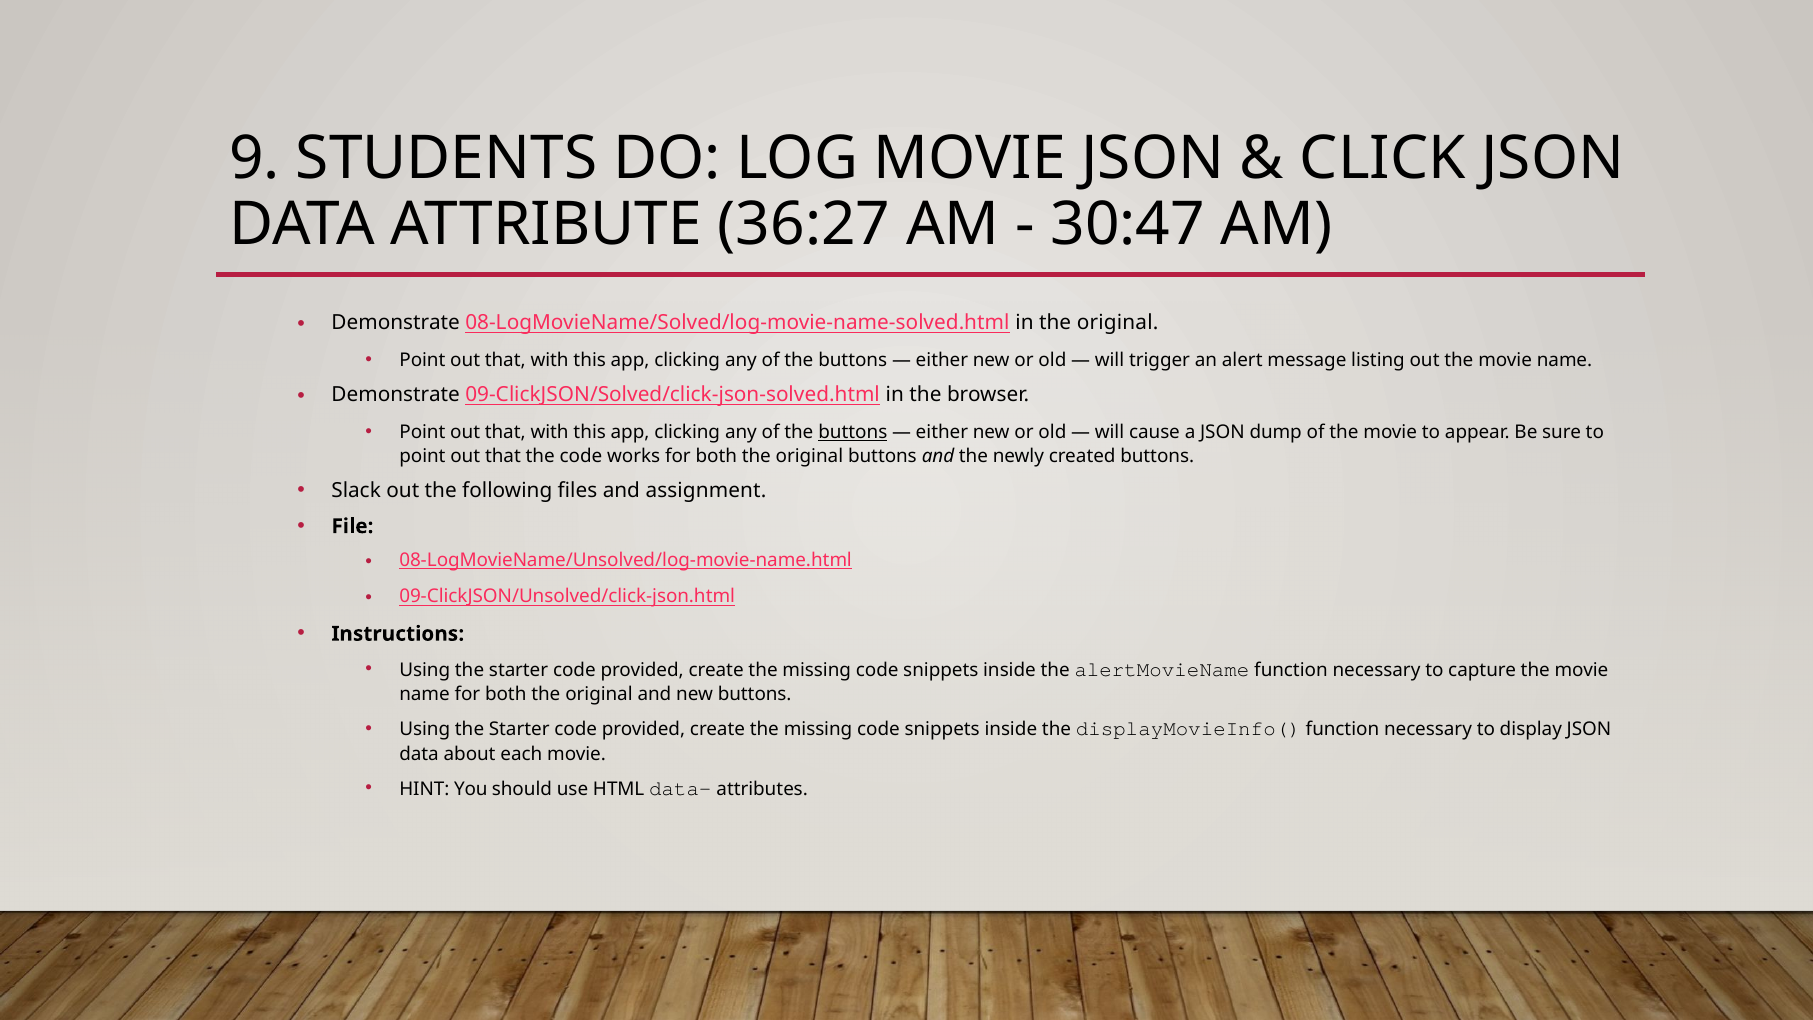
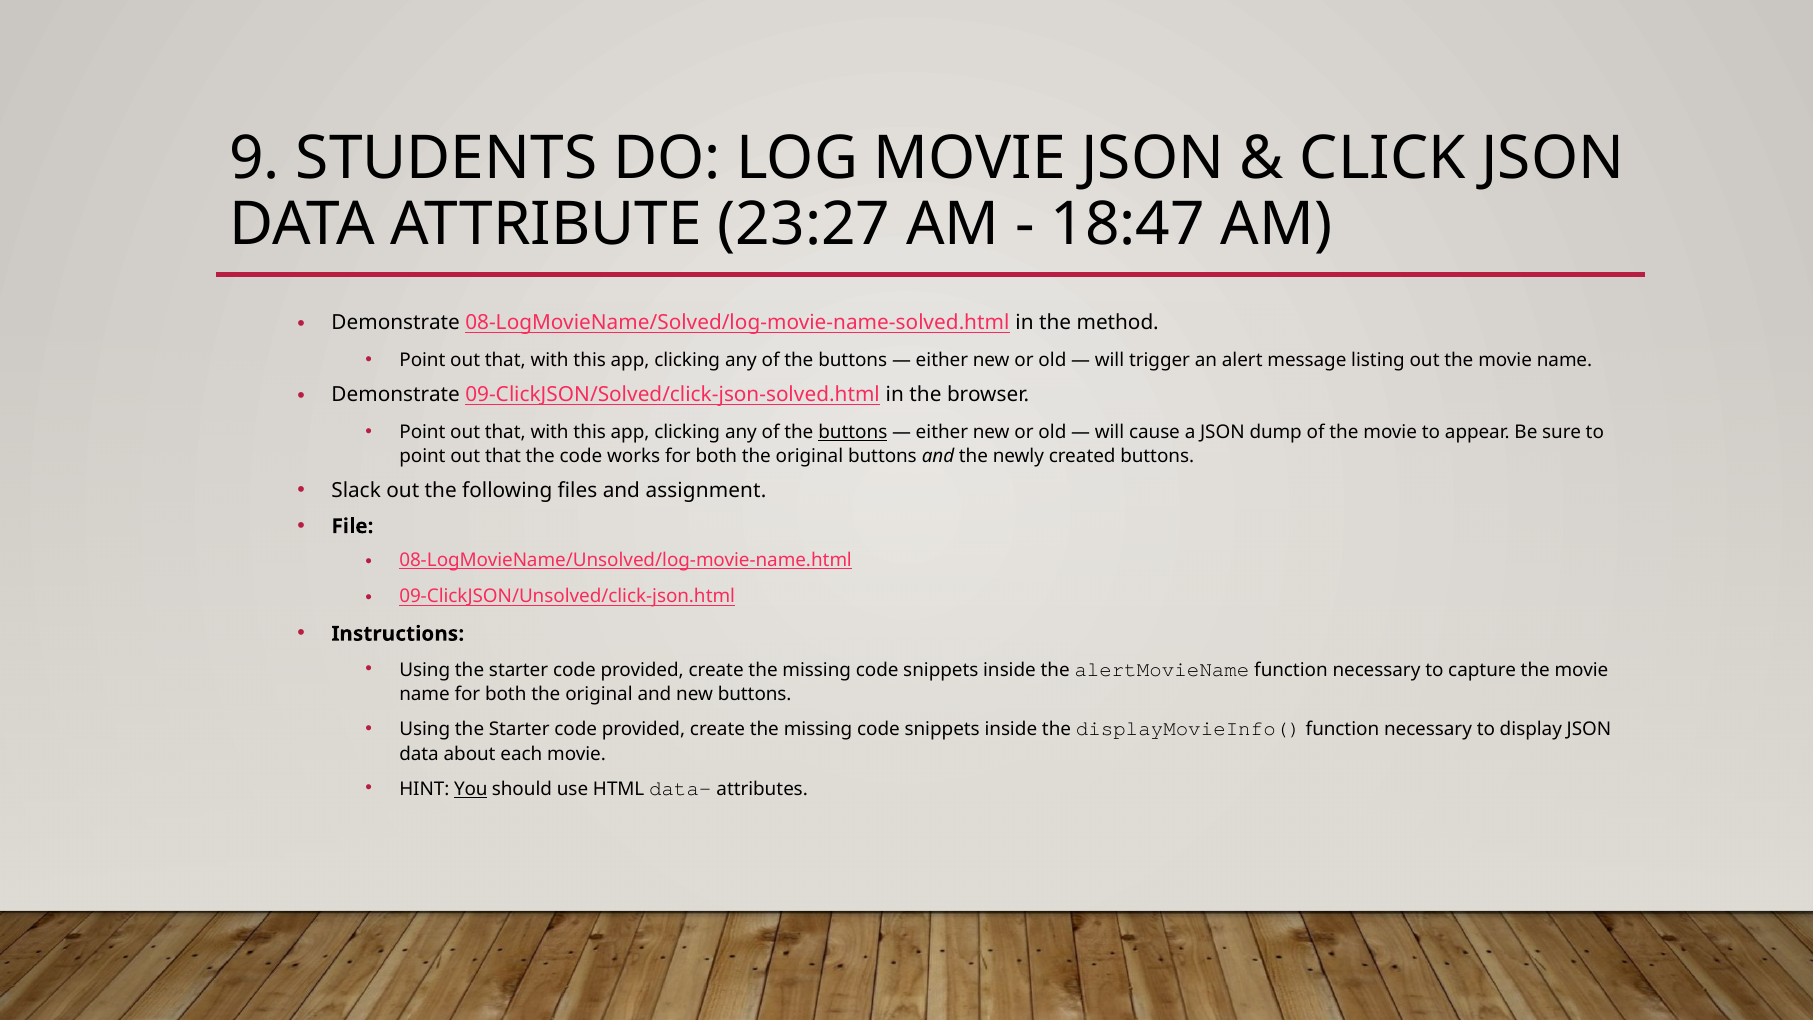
36:27: 36:27 -> 23:27
30:47: 30:47 -> 18:47
in the original: original -> method
You underline: none -> present
